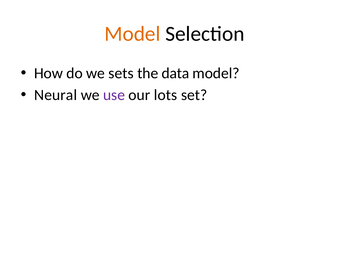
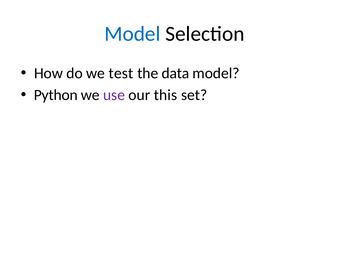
Model at (132, 34) colour: orange -> blue
sets: sets -> test
Neural: Neural -> Python
lots: lots -> this
